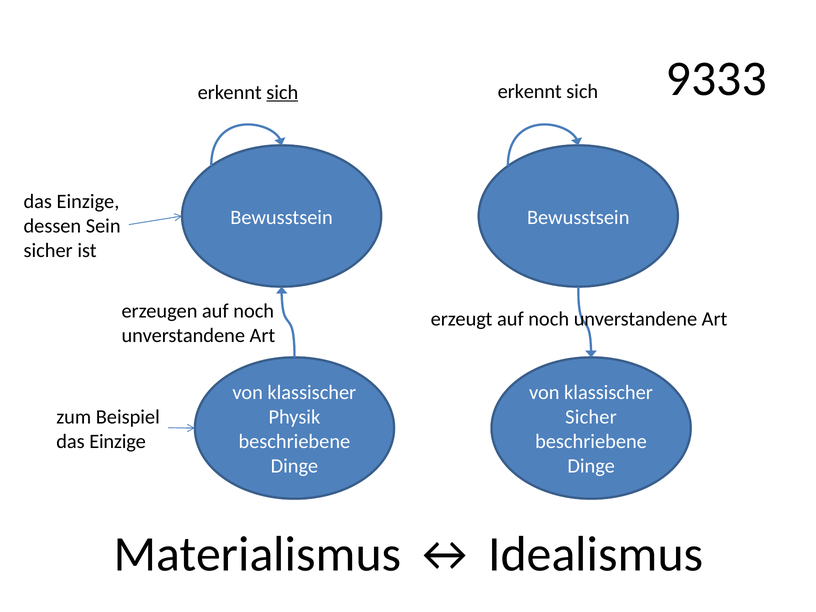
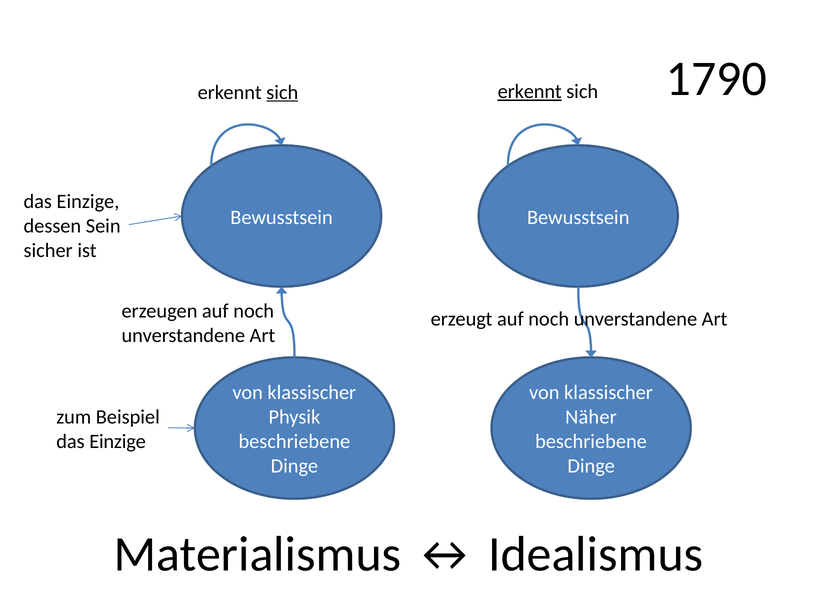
9333: 9333 -> 1790
erkennt at (530, 91) underline: none -> present
Sicher at (591, 417): Sicher -> Näher
